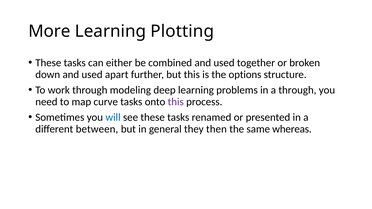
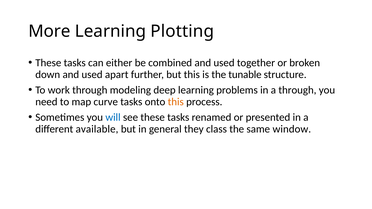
options: options -> tunable
this at (176, 102) colour: purple -> orange
between: between -> available
then: then -> class
whereas: whereas -> window
